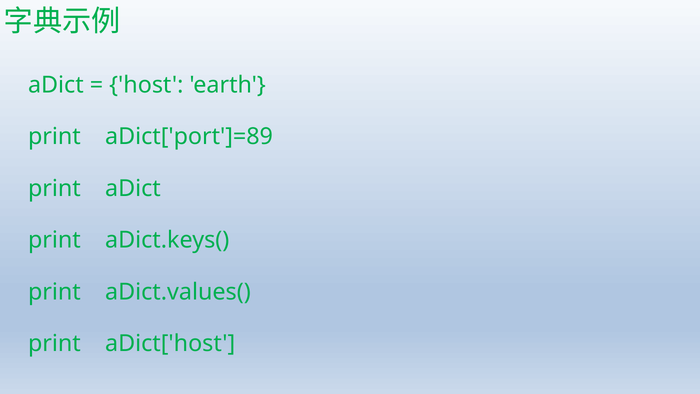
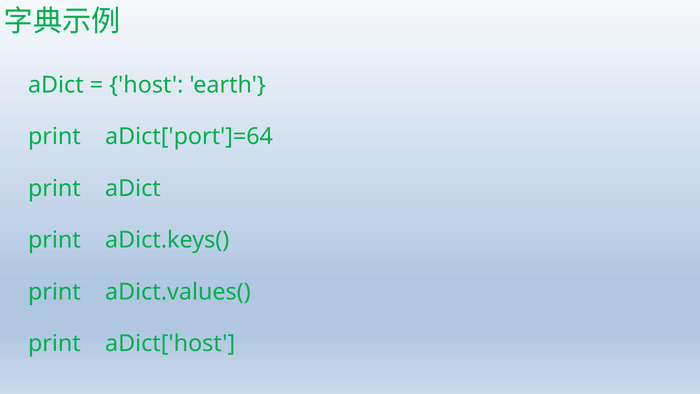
aDict['port']=89: aDict['port']=89 -> aDict['port']=64
